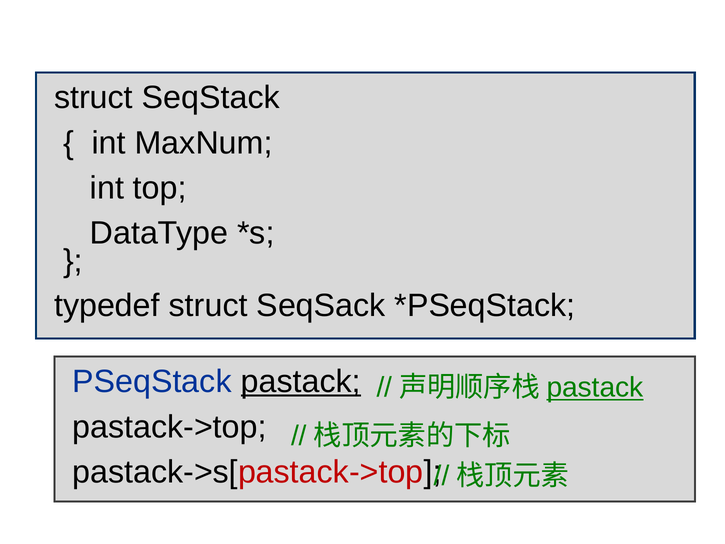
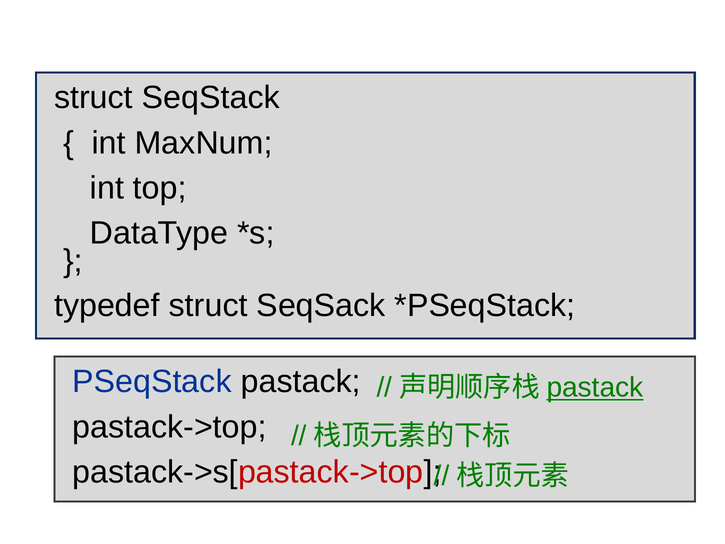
pastack at (301, 382) underline: present -> none
